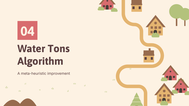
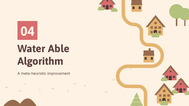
Tons: Tons -> Able
